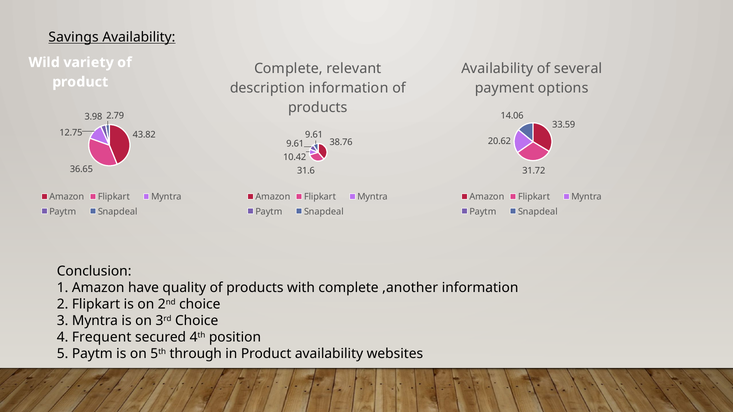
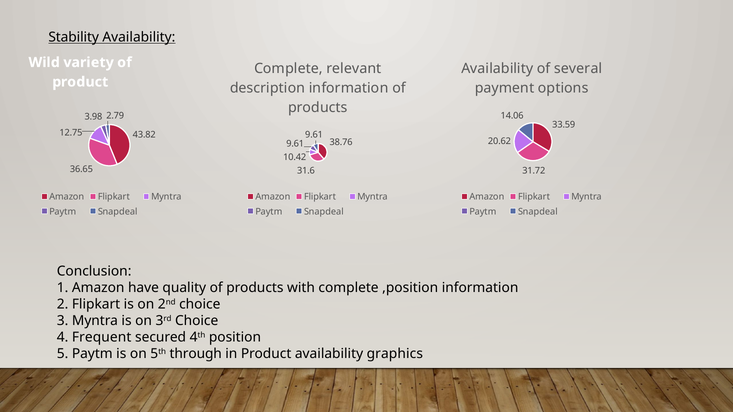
Savings: Savings -> Stability
,another: ,another -> ,position
websites: websites -> graphics
